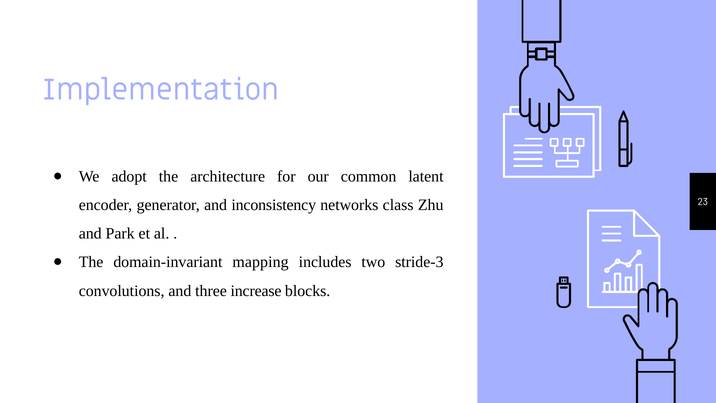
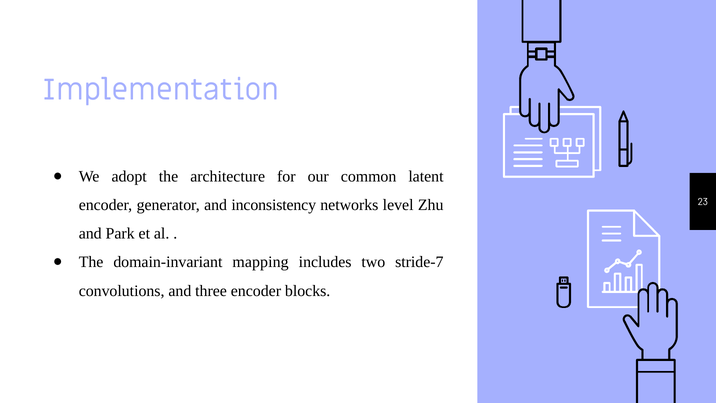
class: class -> level
stride-3: stride-3 -> stride-7
three increase: increase -> encoder
